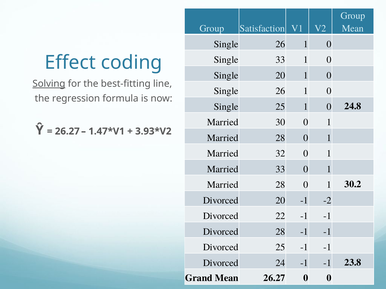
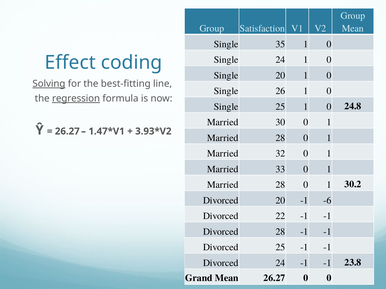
26 at (280, 44): 26 -> 35
Single 33: 33 -> 24
regression underline: none -> present
-2: -2 -> -6
